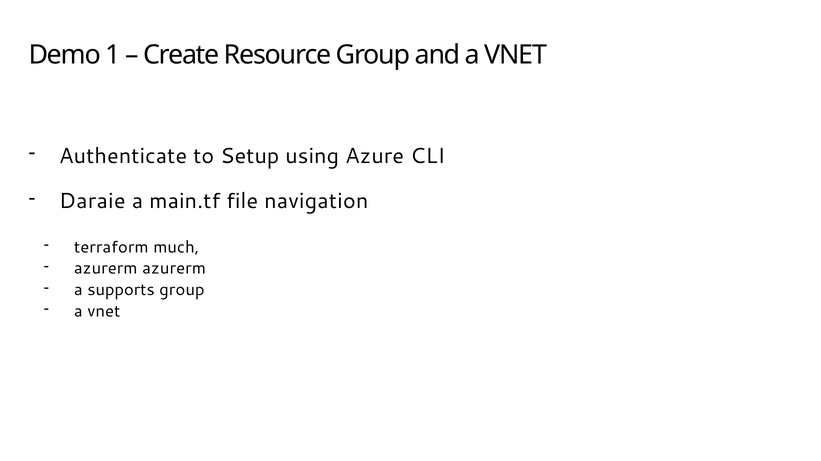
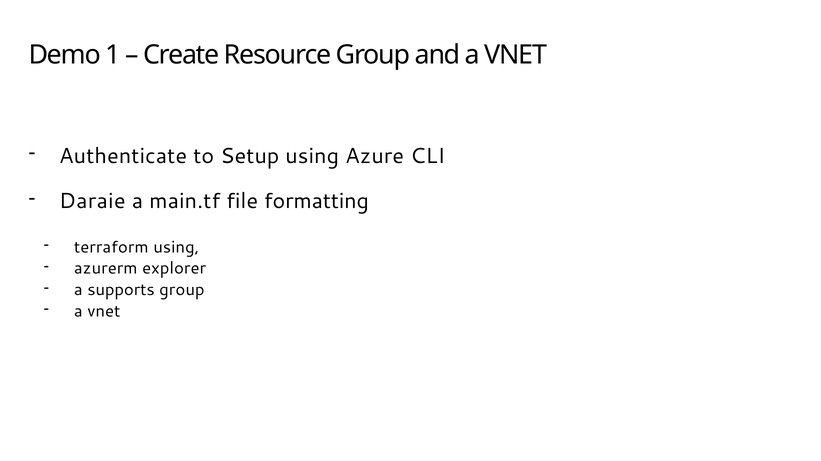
navigation: navigation -> formatting
terraform much: much -> using
azurerm azurerm: azurerm -> explorer
